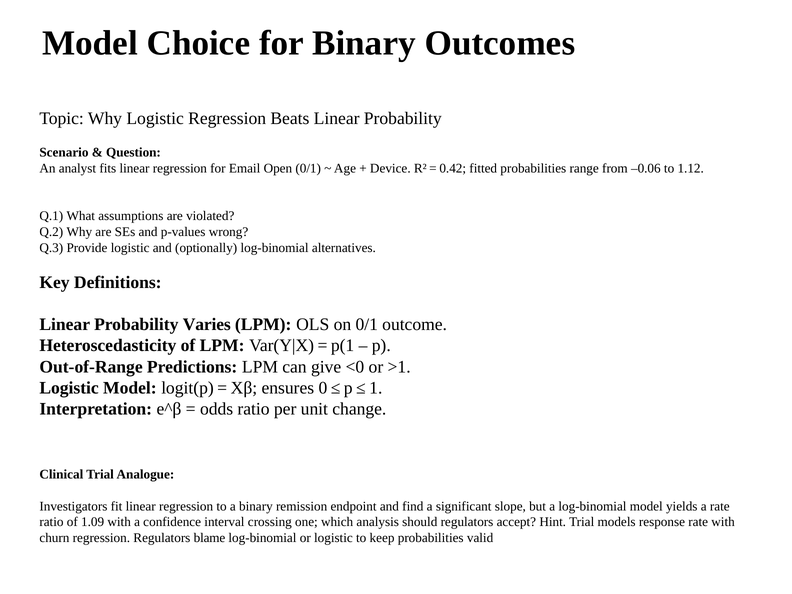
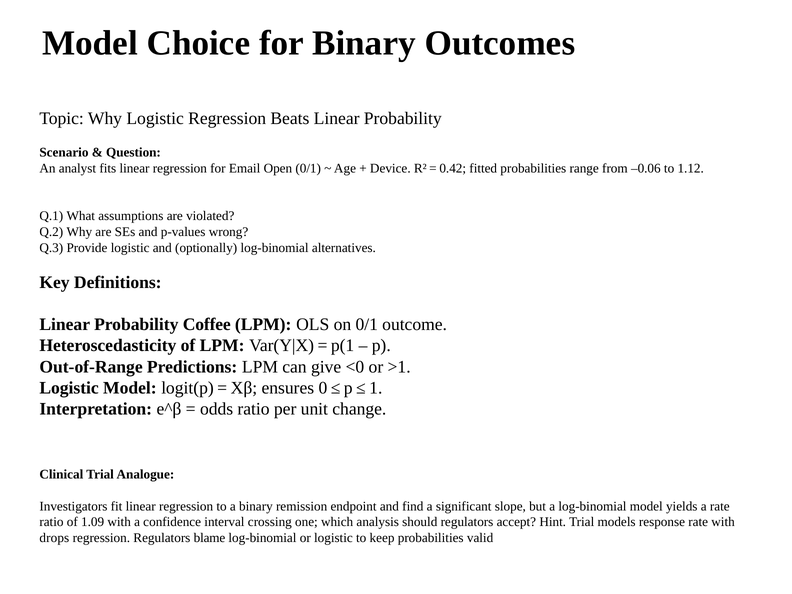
Varies: Varies -> Coffee
churn: churn -> drops
